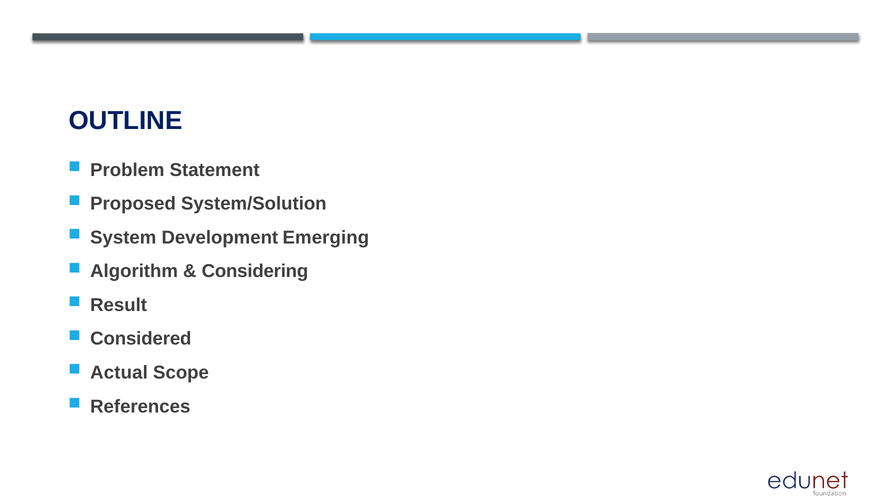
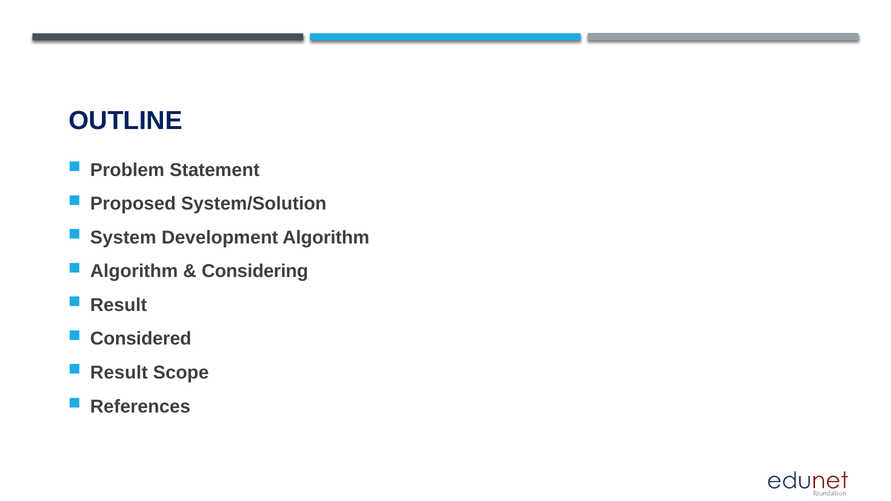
Development Emerging: Emerging -> Algorithm
Actual at (119, 373): Actual -> Result
